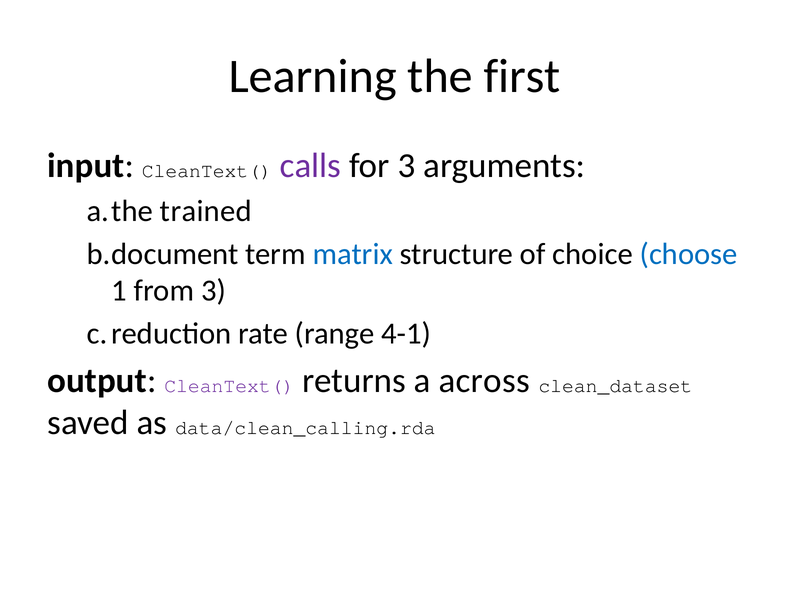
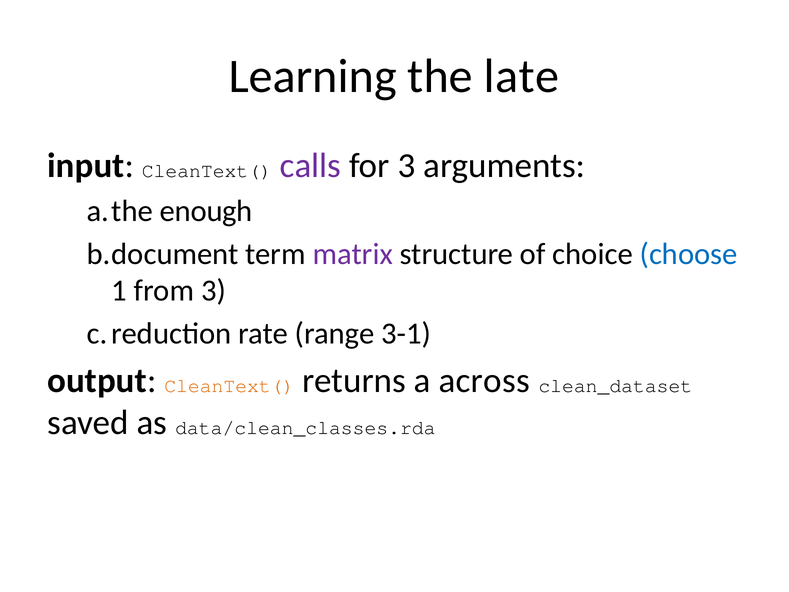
first: first -> late
trained: trained -> enough
matrix colour: blue -> purple
4-1: 4-1 -> 3-1
CleanText( at (229, 386) colour: purple -> orange
data/clean_calling.rda: data/clean_calling.rda -> data/clean_classes.rda
